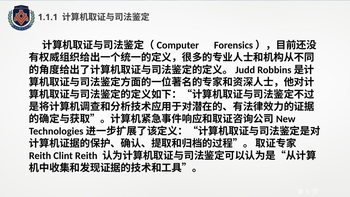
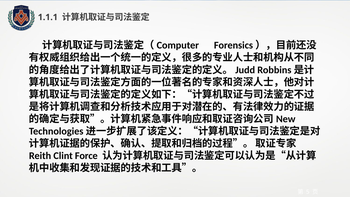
Clint Reith: Reith -> Force
